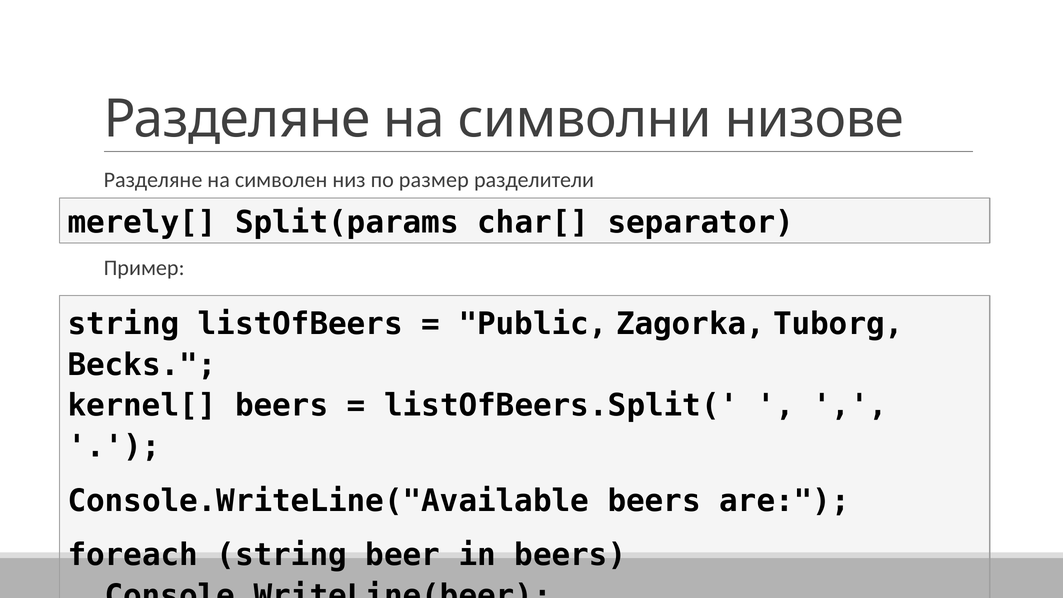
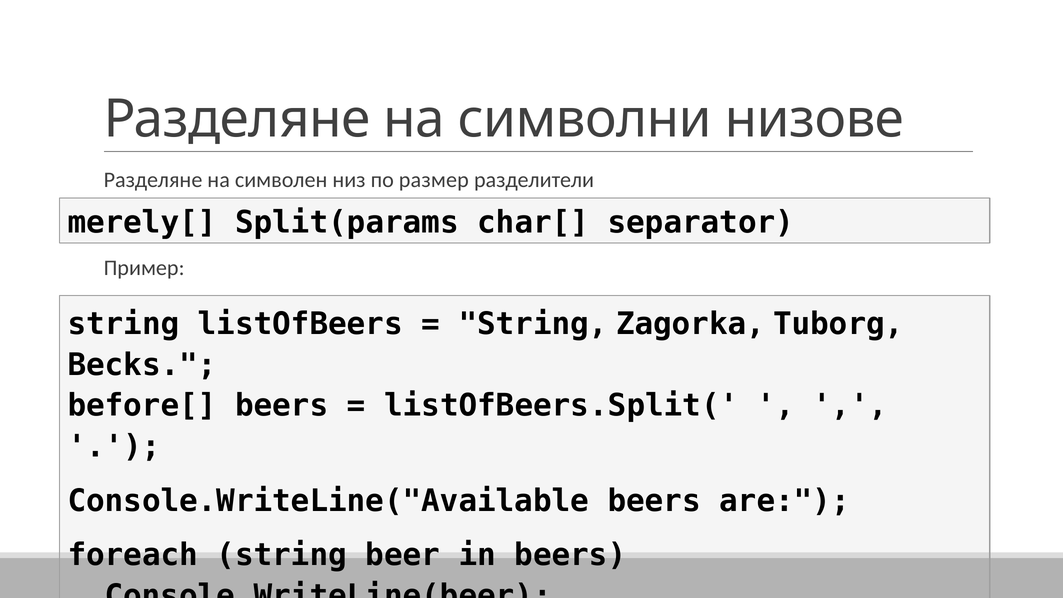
Public at (533, 324): Public -> String
kernel[: kernel[ -> before[
